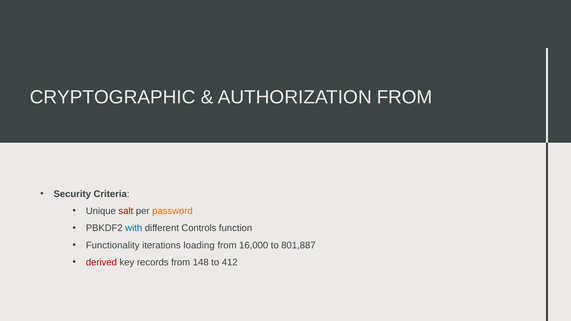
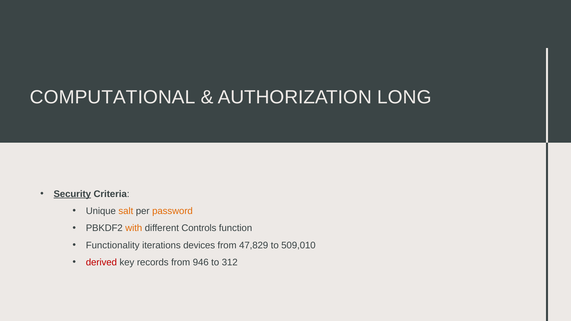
CRYPTOGRAPHIC: CRYPTOGRAPHIC -> COMPUTATIONAL
AUTHORIZATION FROM: FROM -> LONG
Security underline: none -> present
salt colour: red -> orange
with colour: blue -> orange
loading: loading -> devices
16,000: 16,000 -> 47,829
801,887: 801,887 -> 509,010
148: 148 -> 946
412: 412 -> 312
